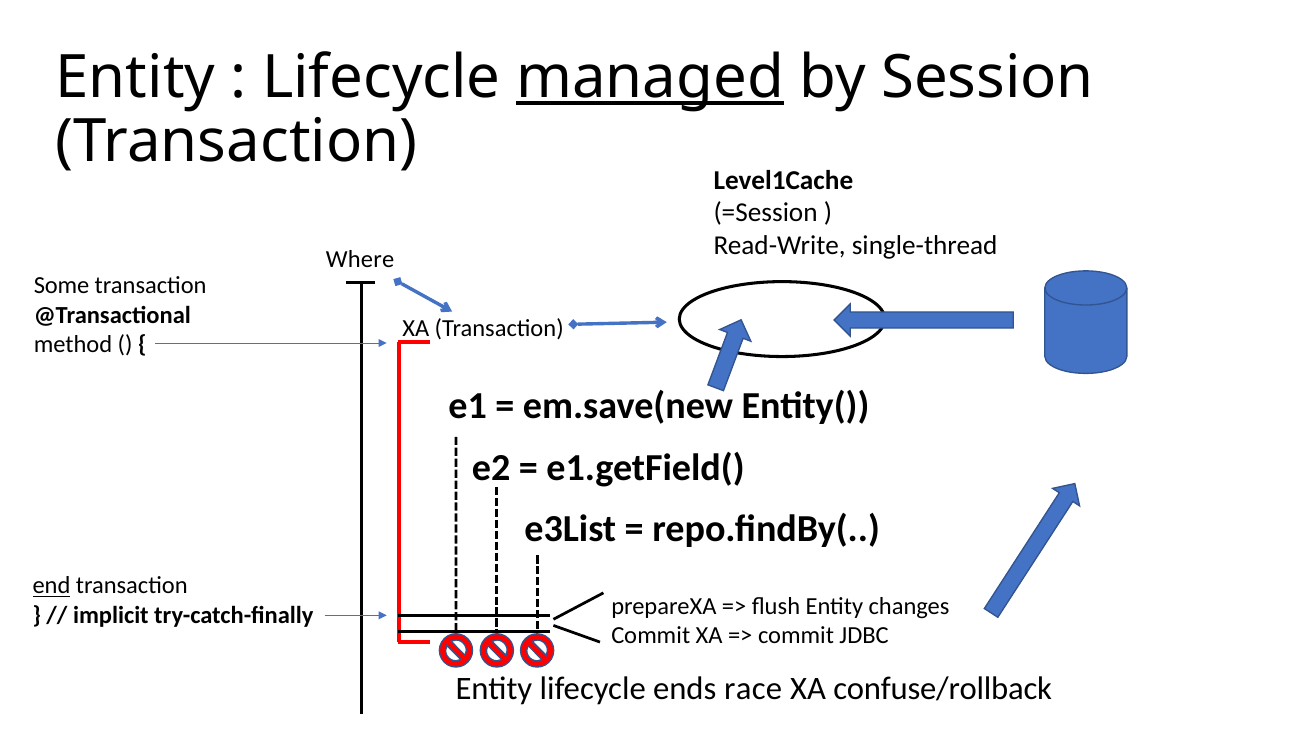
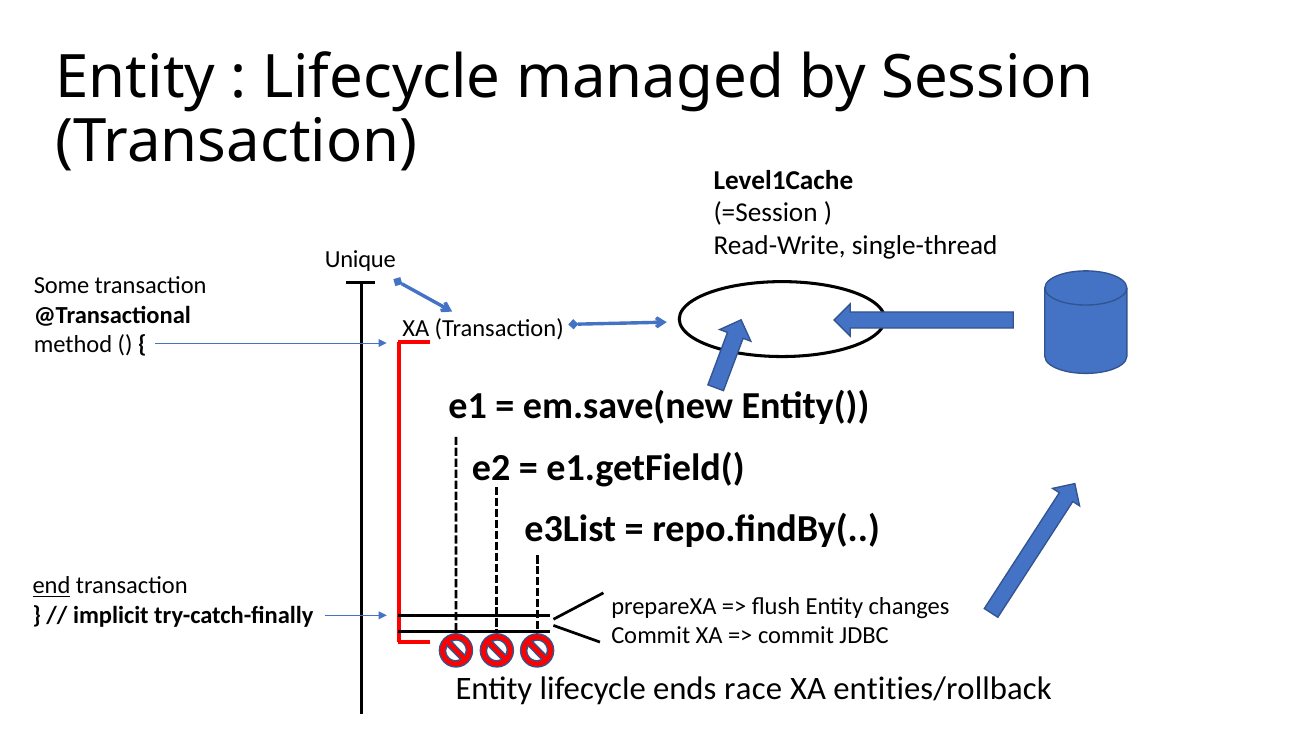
managed underline: present -> none
Where: Where -> Unique
confuse/rollback: confuse/rollback -> entities/rollback
